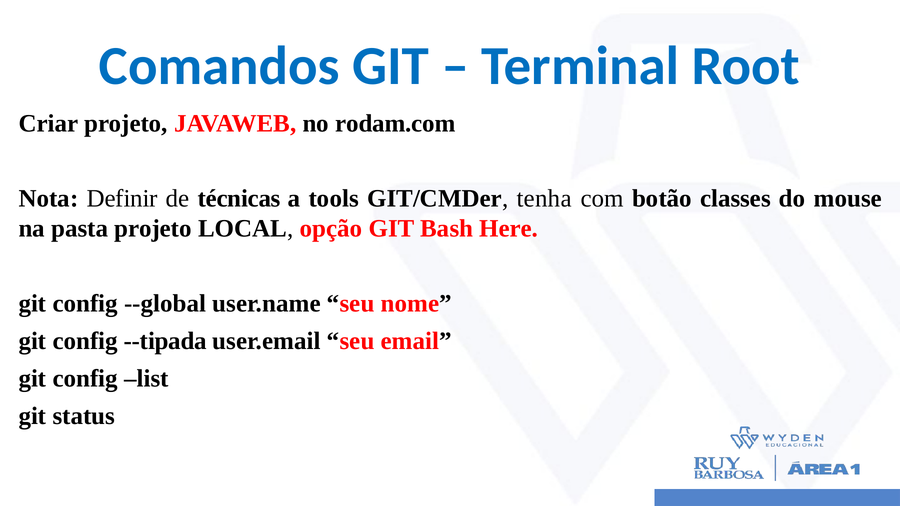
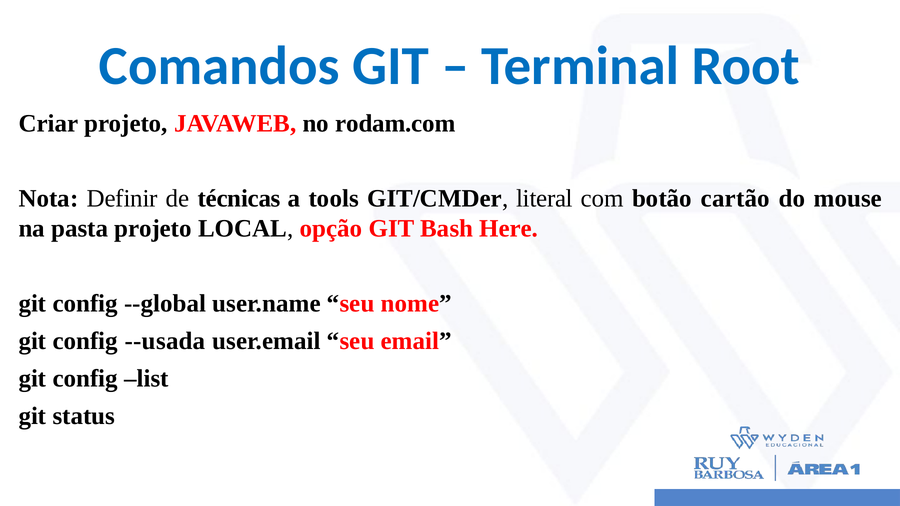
tenha: tenha -> literal
classes: classes -> cartão
--tipada: --tipada -> --usada
